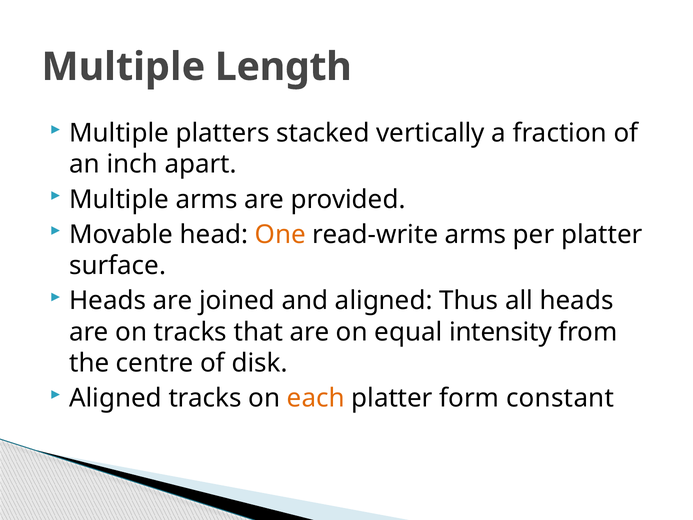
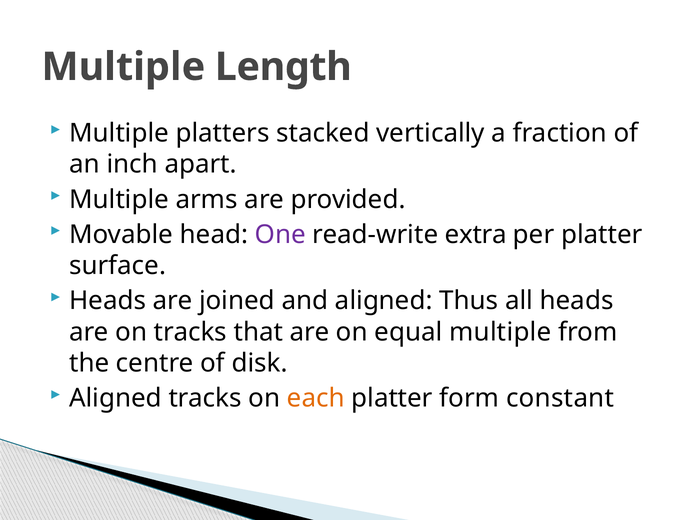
One colour: orange -> purple
read-write arms: arms -> extra
equal intensity: intensity -> multiple
